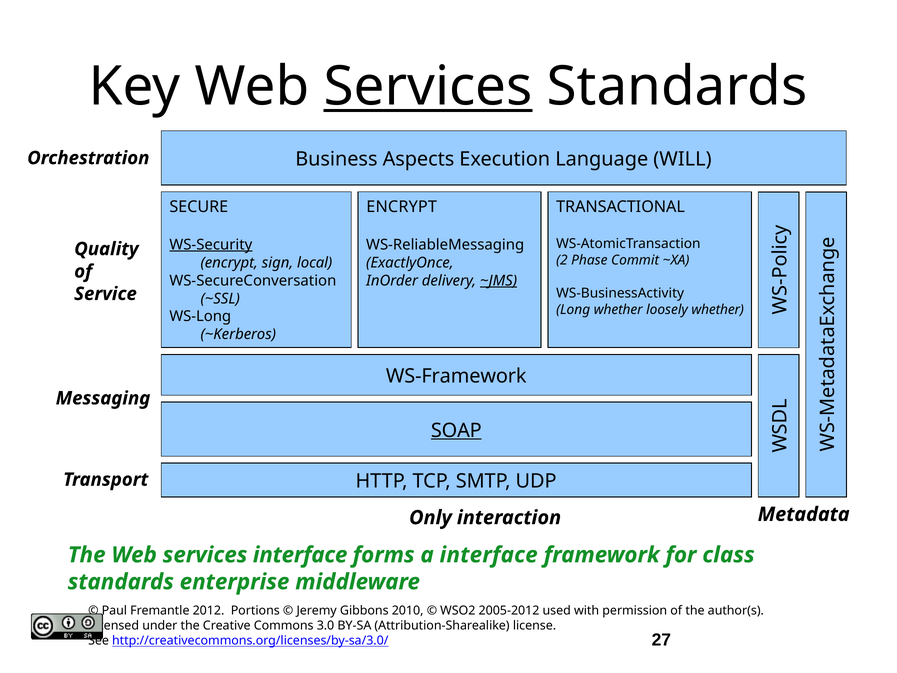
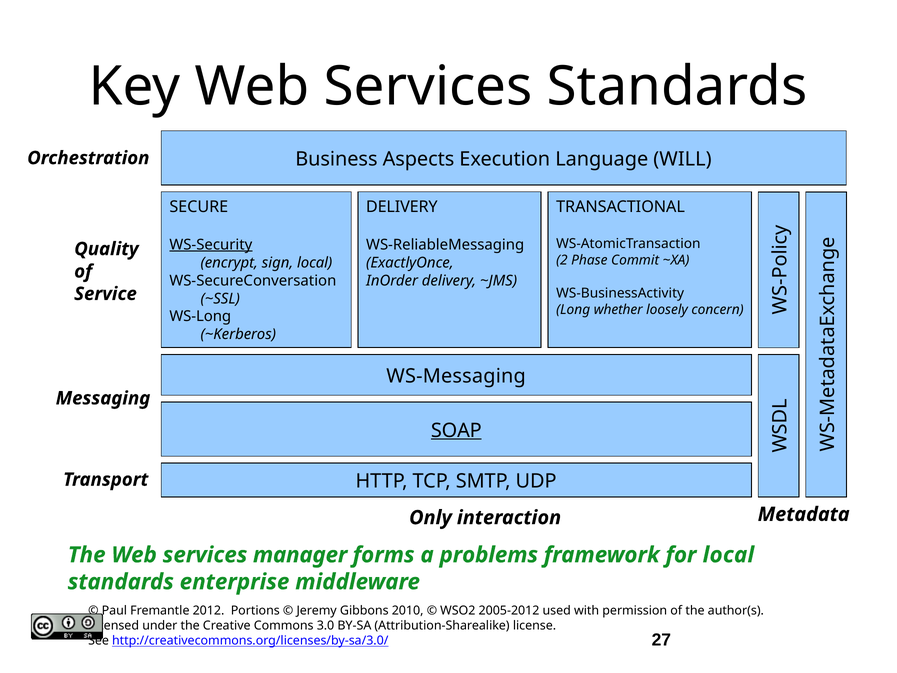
Services at (428, 87) underline: present -> none
ENCRYPT at (402, 207): ENCRYPT -> DELIVERY
~JMS underline: present -> none
loosely whether: whether -> concern
WS-Framework: WS-Framework -> WS-Messaging
services interface: interface -> manager
a interface: interface -> problems
for class: class -> local
